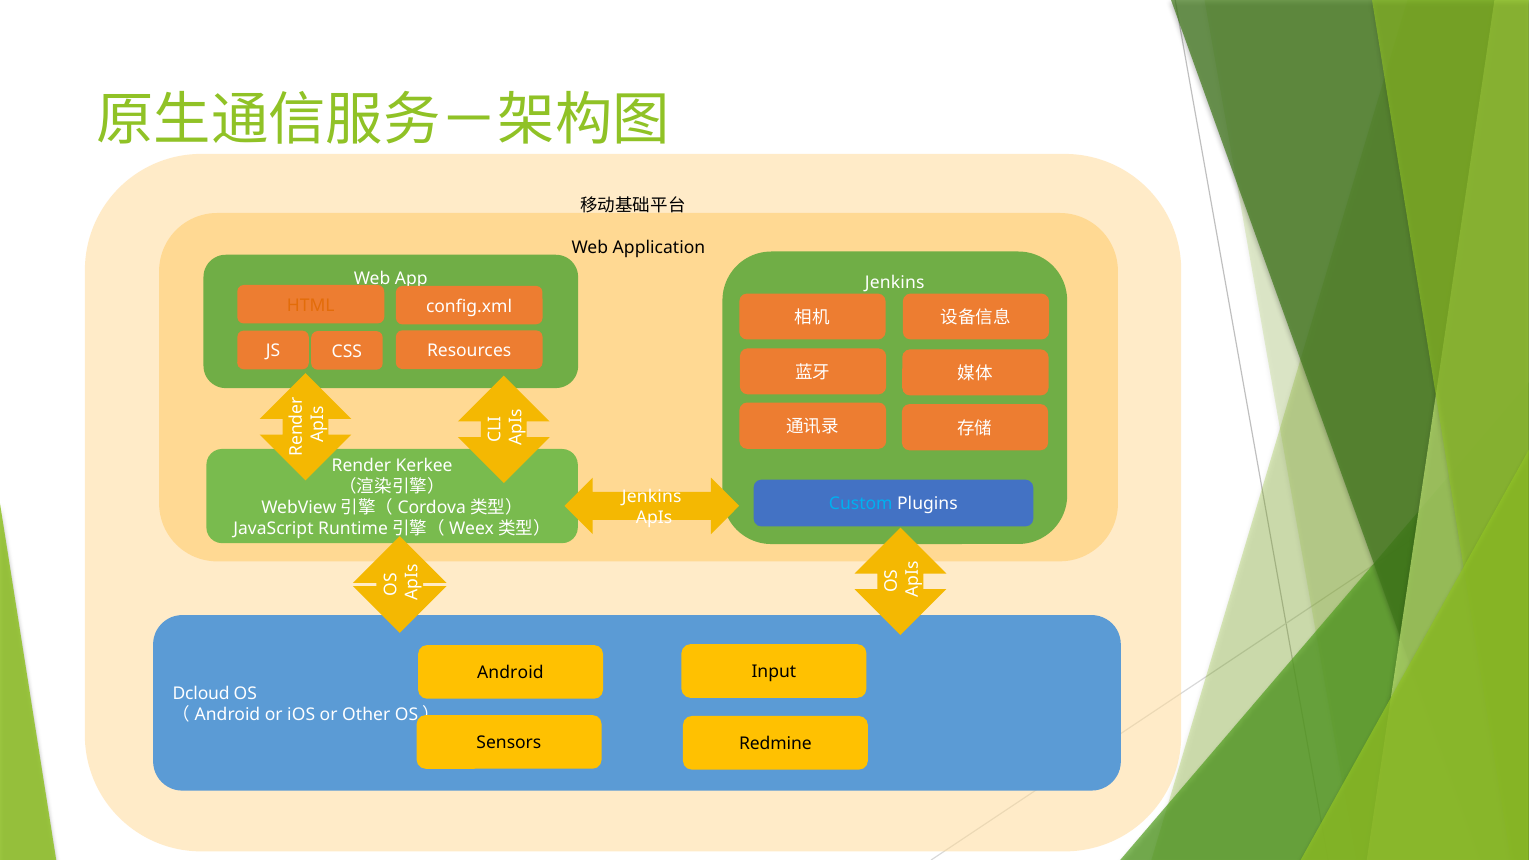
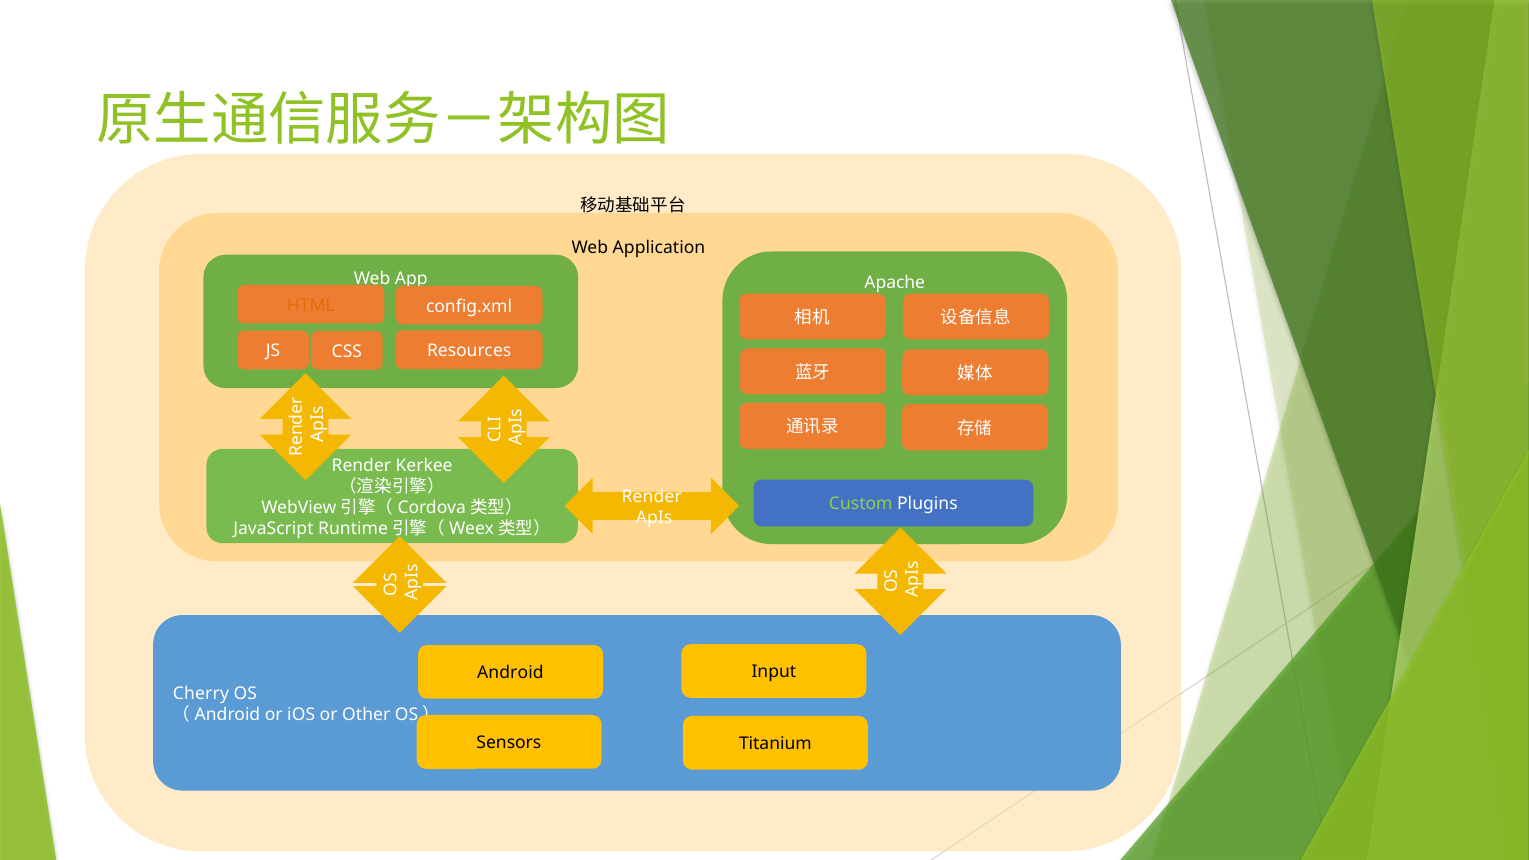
Jenkins at (895, 283): Jenkins -> Apache
Jenkins at (652, 497): Jenkins -> Render
Custom colour: light blue -> light green
Dcloud: Dcloud -> Cherry
Redmine: Redmine -> Titanium
